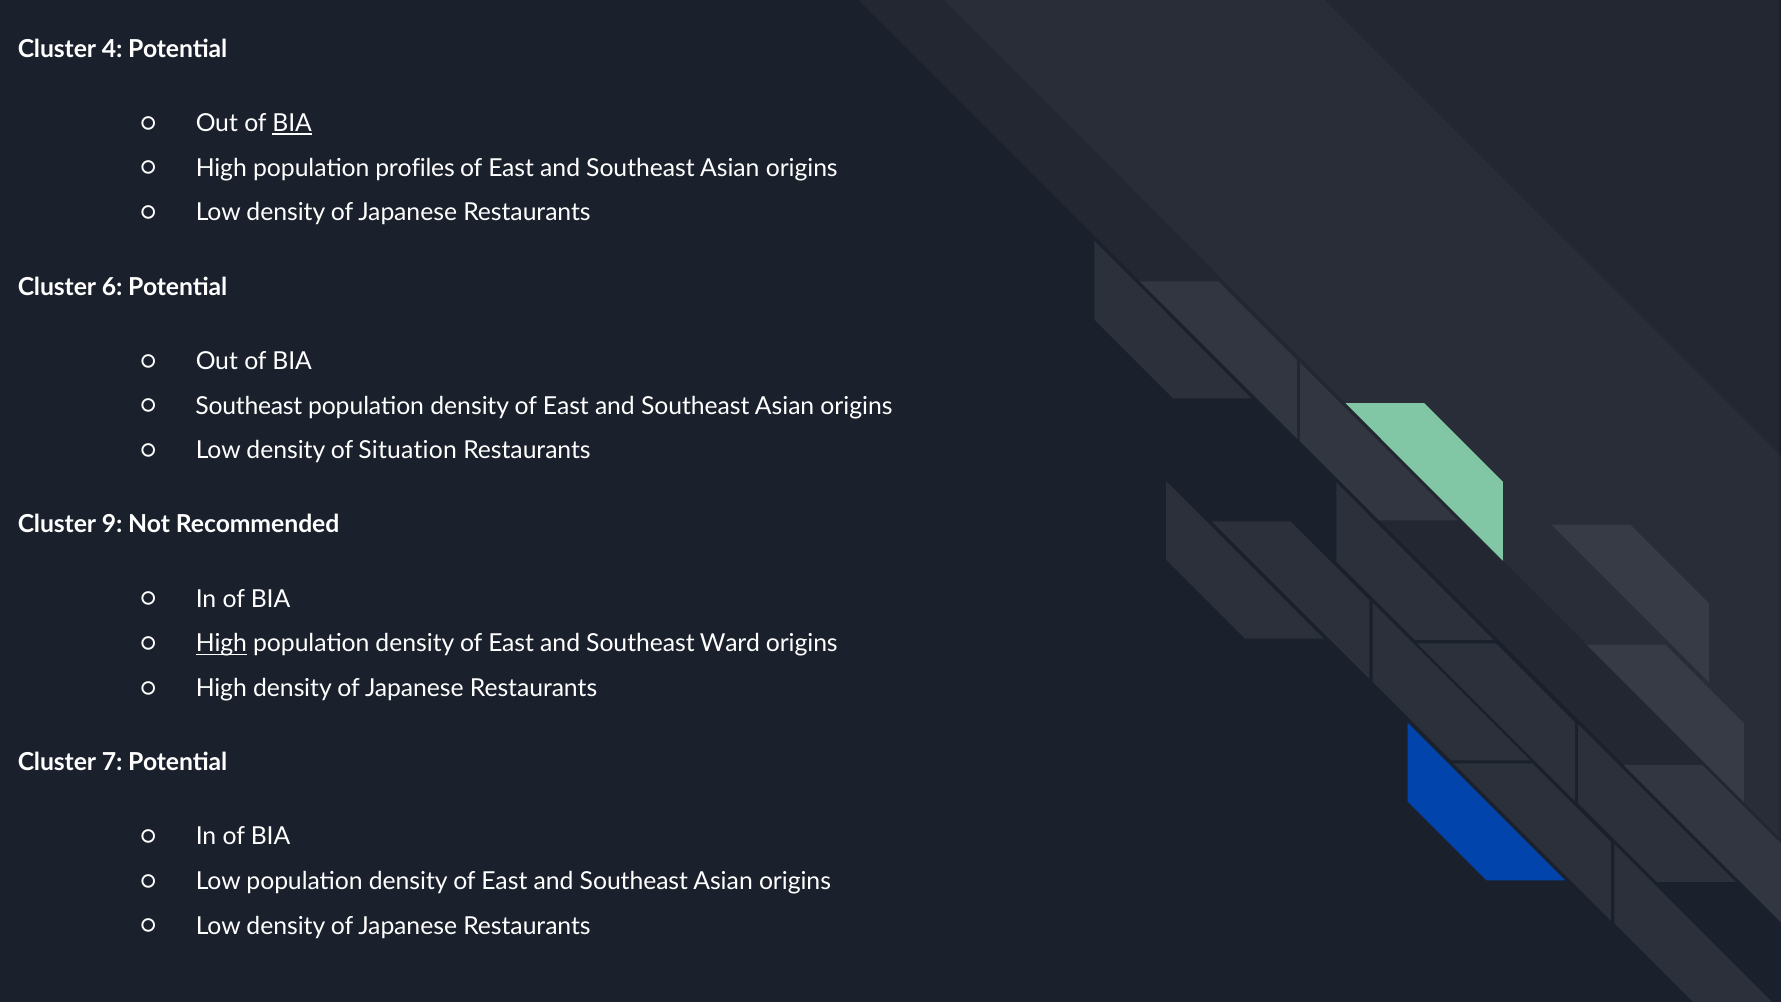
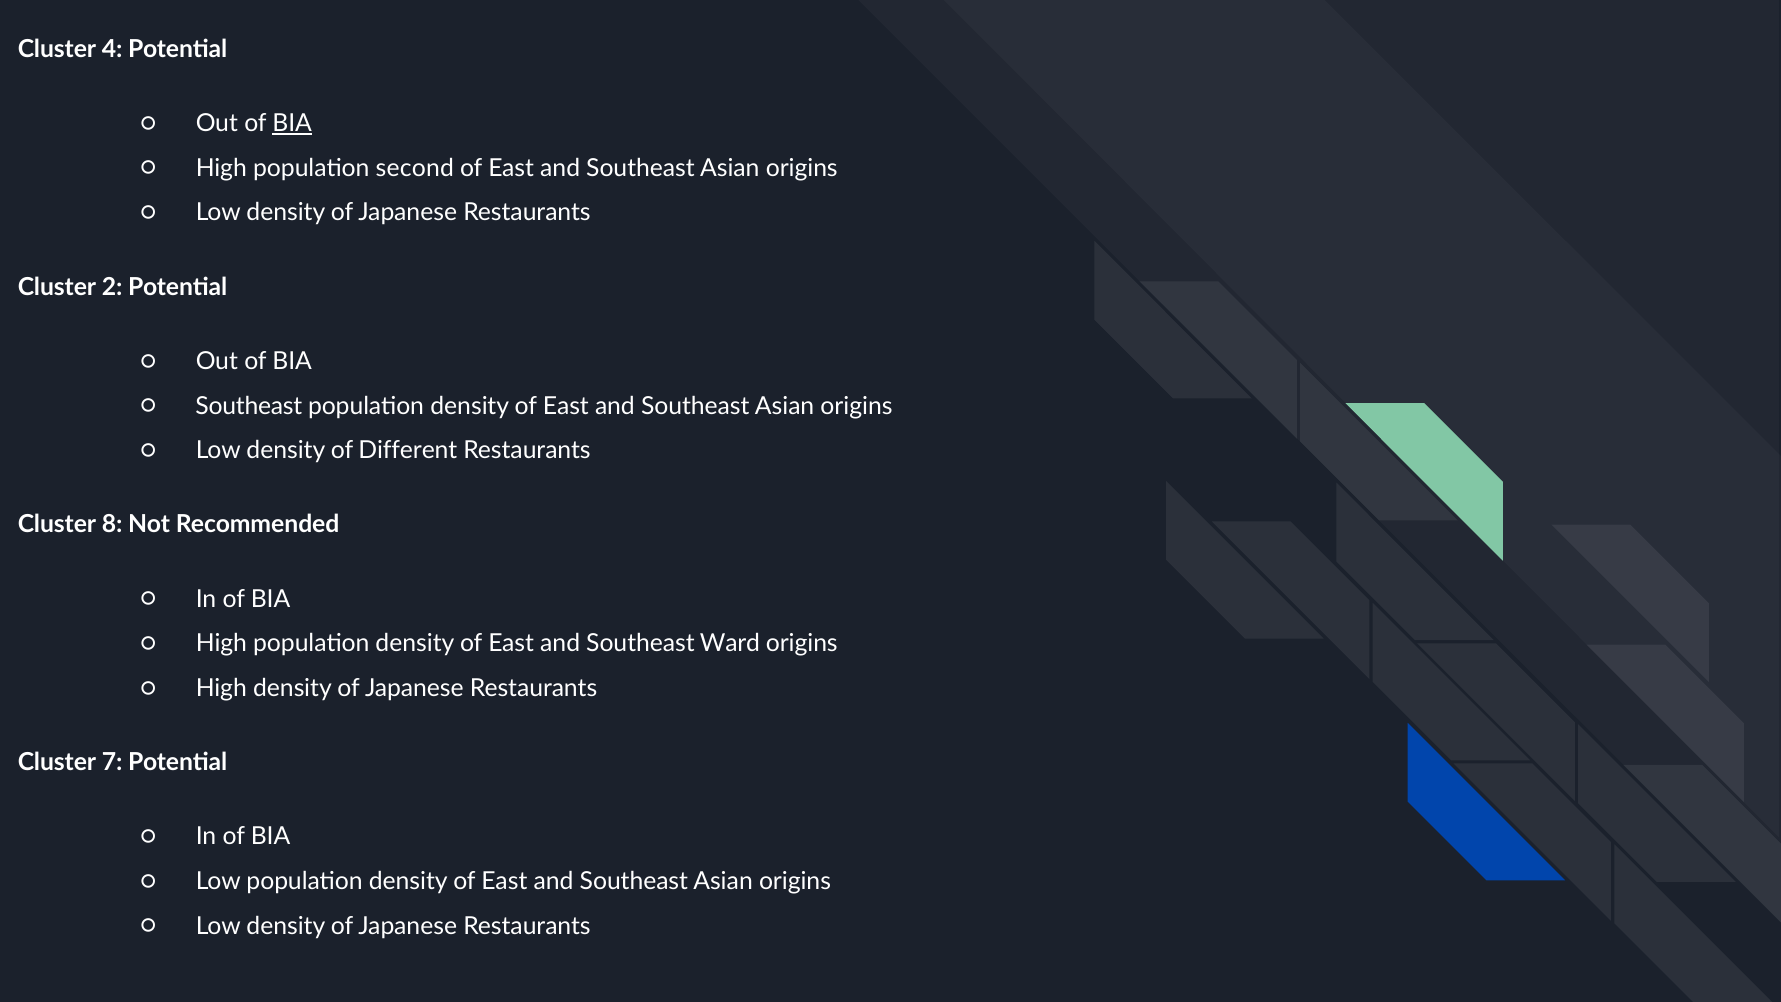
profiles: profiles -> second
6: 6 -> 2
Situation: Situation -> Different
9: 9 -> 8
High at (221, 644) underline: present -> none
